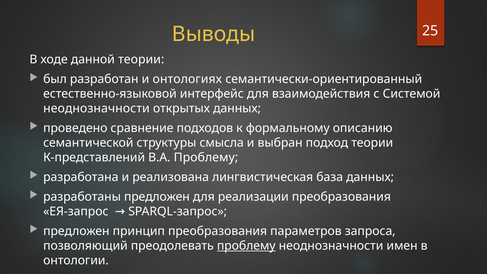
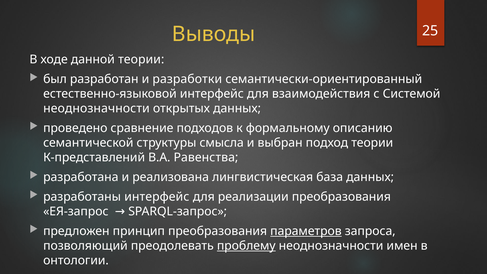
онтологиях: онтологиях -> разработки
В.А Проблему: Проблему -> Равенства
разработаны предложен: предложен -> интерфейс
параметров underline: none -> present
